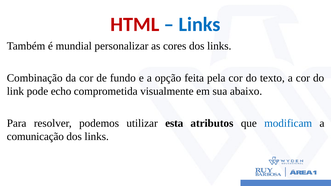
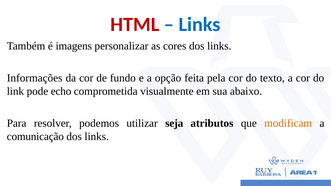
mundial: mundial -> imagens
Combinação: Combinação -> Informações
esta: esta -> seja
modificam colour: blue -> orange
